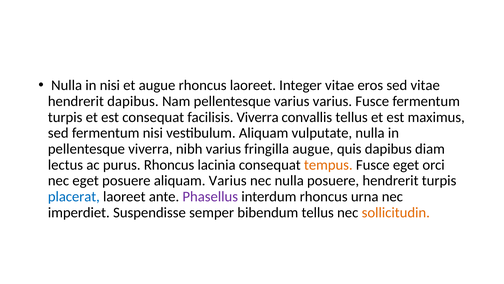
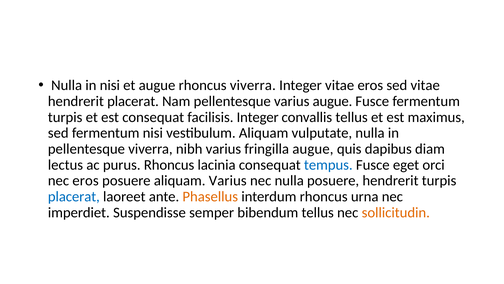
rhoncus laoreet: laoreet -> viverra
hendrerit dapibus: dapibus -> placerat
varius varius: varius -> augue
facilisis Viverra: Viverra -> Integer
tempus colour: orange -> blue
nec eget: eget -> eros
Phasellus colour: purple -> orange
